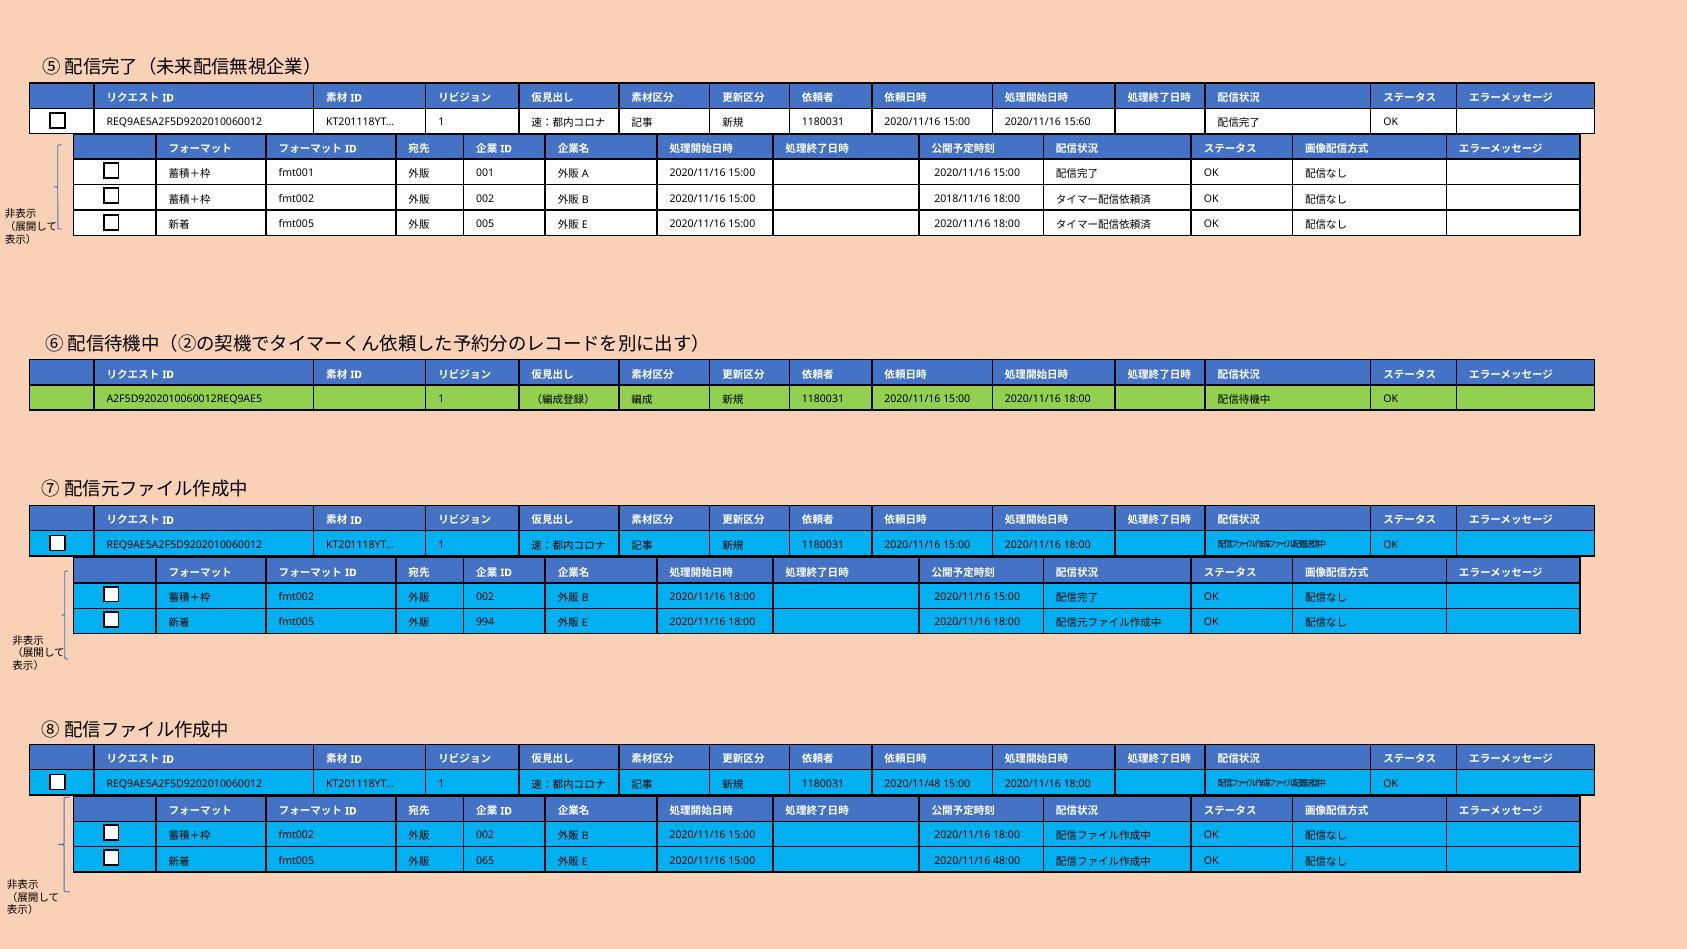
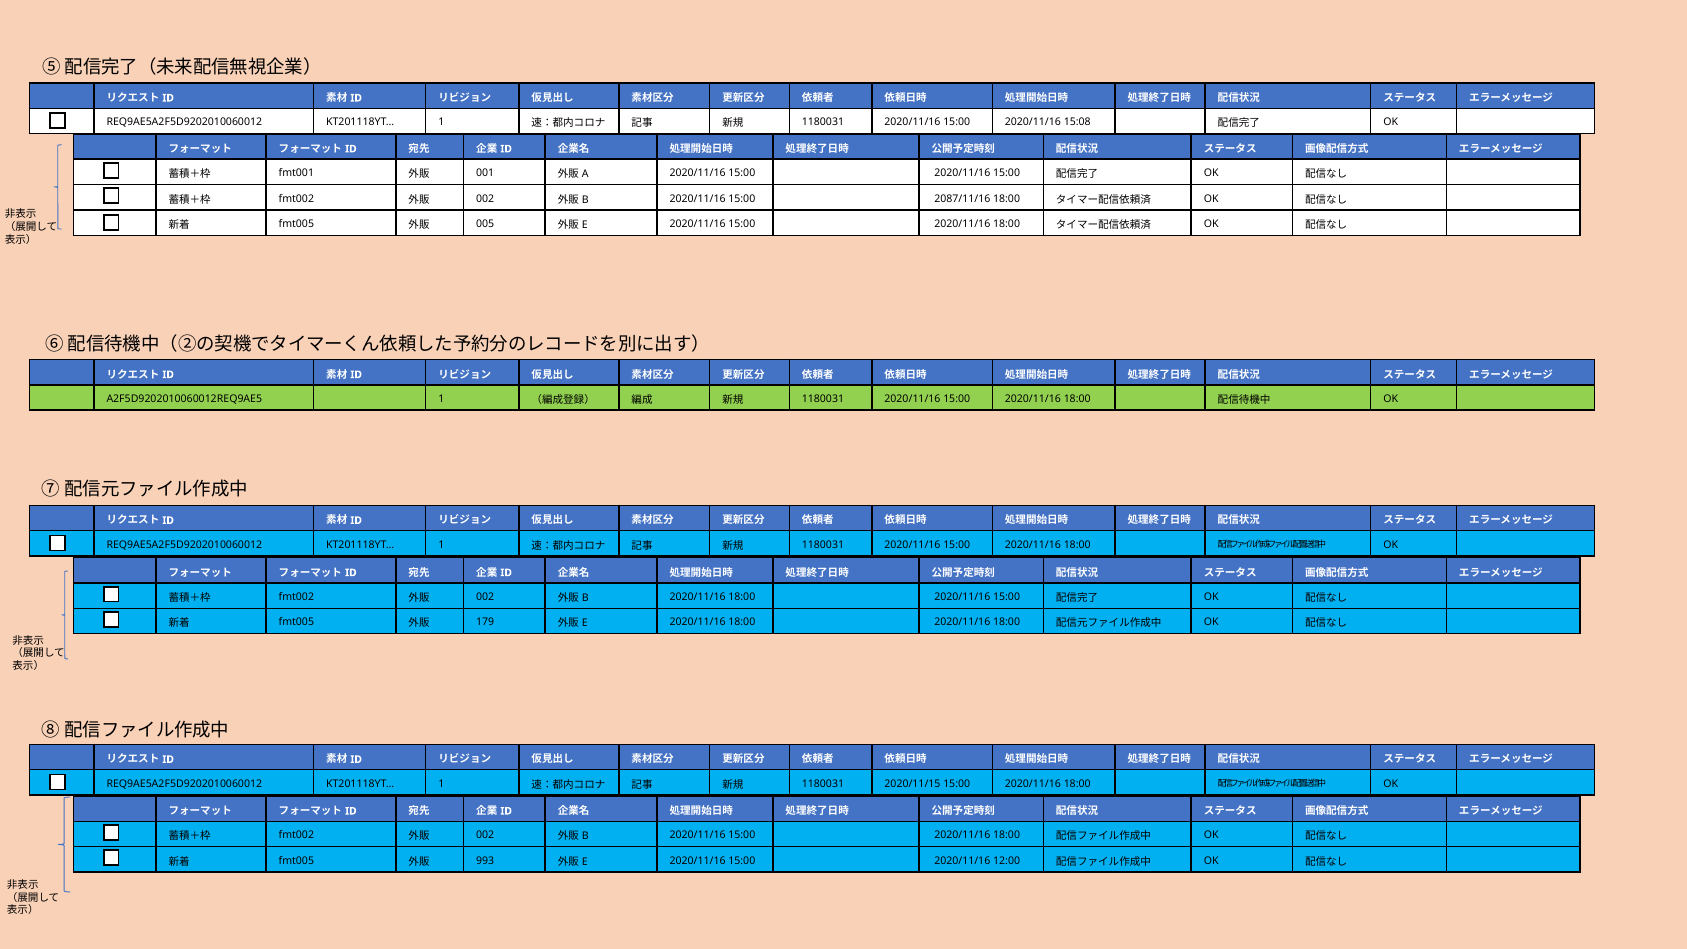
15:60: 15:60 -> 15:08
2018/11/16: 2018/11/16 -> 2087/11/16
994: 994 -> 179
2020/11/48: 2020/11/48 -> 2020/11/15
065: 065 -> 993
48:00: 48:00 -> 12:00
